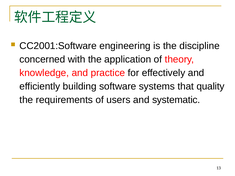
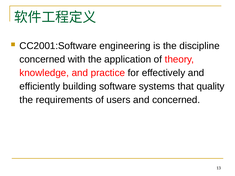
and systematic: systematic -> concerned
